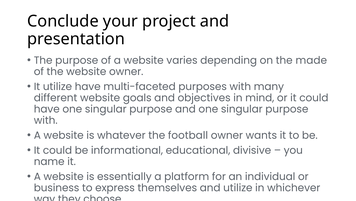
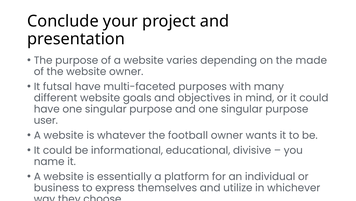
It utilize: utilize -> futsal
with at (46, 120): with -> user
